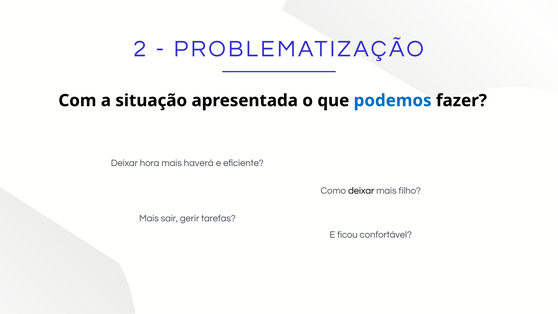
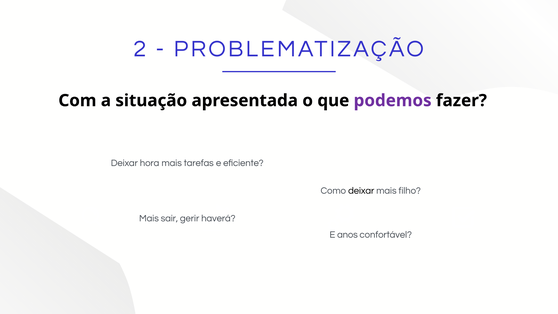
podemos colour: blue -> purple
haverá: haverá -> tarefas
tarefas: tarefas -> haverá
ficou: ficou -> anos
